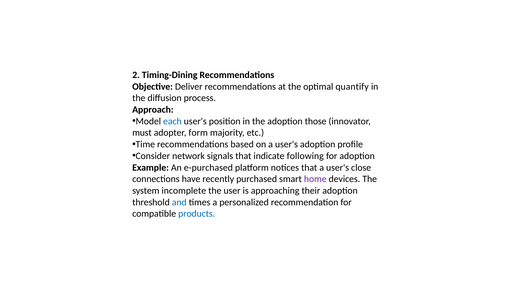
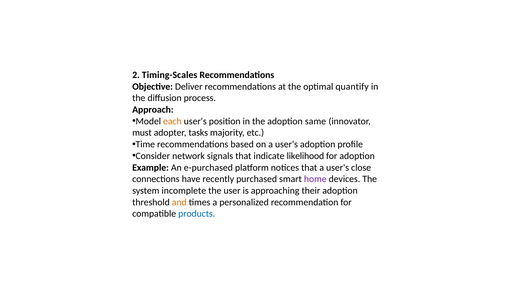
Timing-Dining: Timing-Dining -> Timing-Scales
each colour: blue -> orange
those: those -> same
form: form -> tasks
following: following -> likelihood
and colour: blue -> orange
